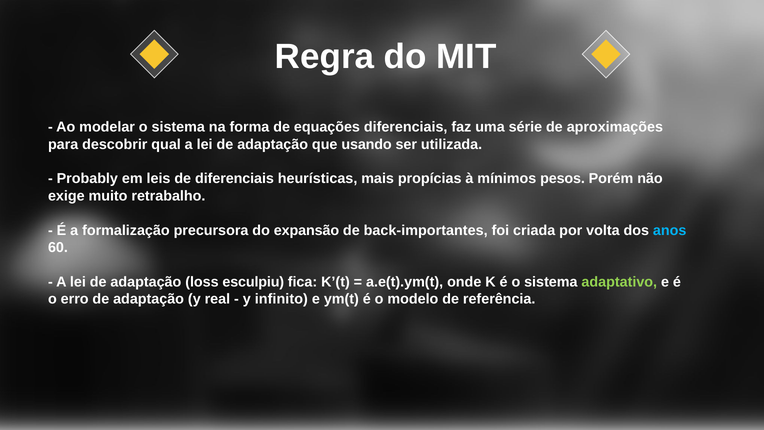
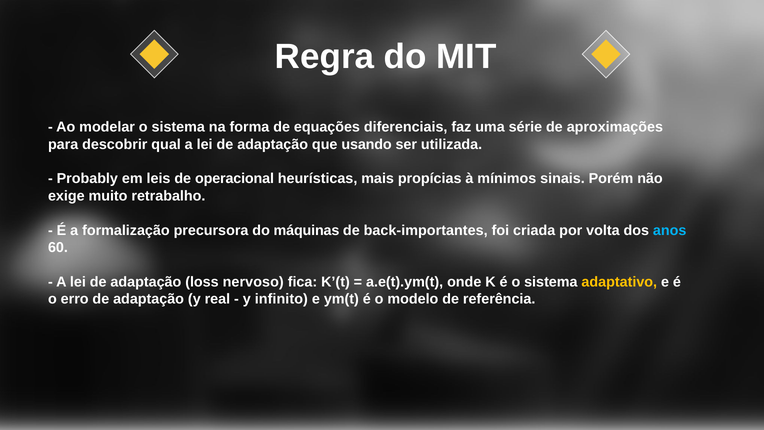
de diferenciais: diferenciais -> operacional
pesos: pesos -> sinais
expansão: expansão -> máquinas
esculpiu: esculpiu -> nervoso
adaptativo colour: light green -> yellow
